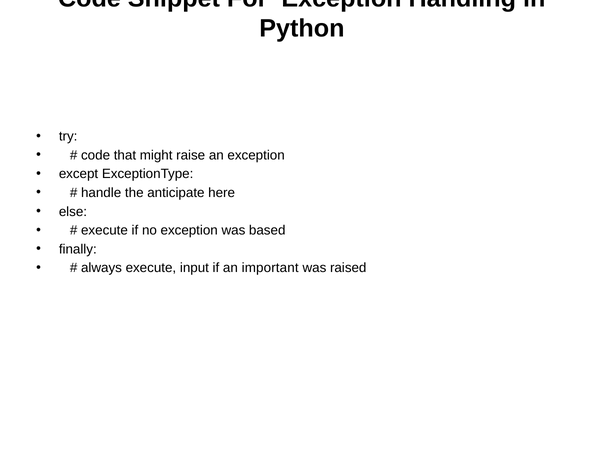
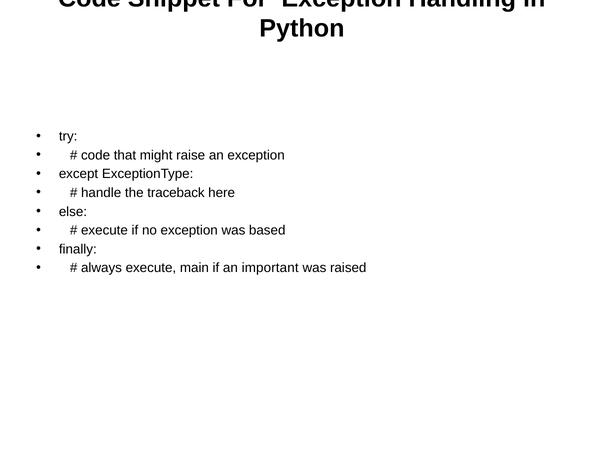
anticipate: anticipate -> traceback
input: input -> main
